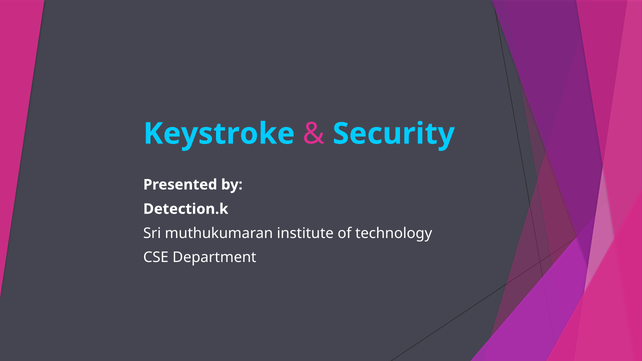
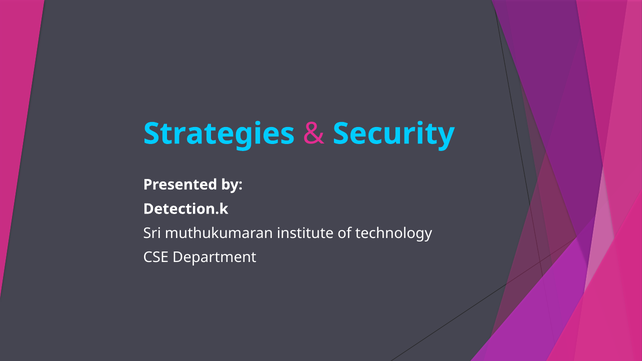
Keystroke: Keystroke -> Strategies
